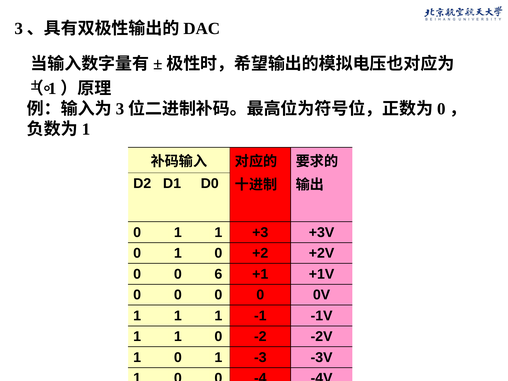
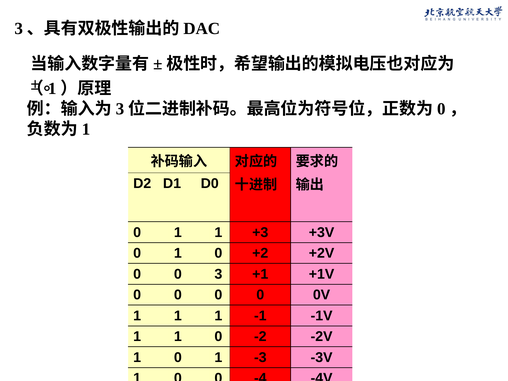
6: 6 -> 3
